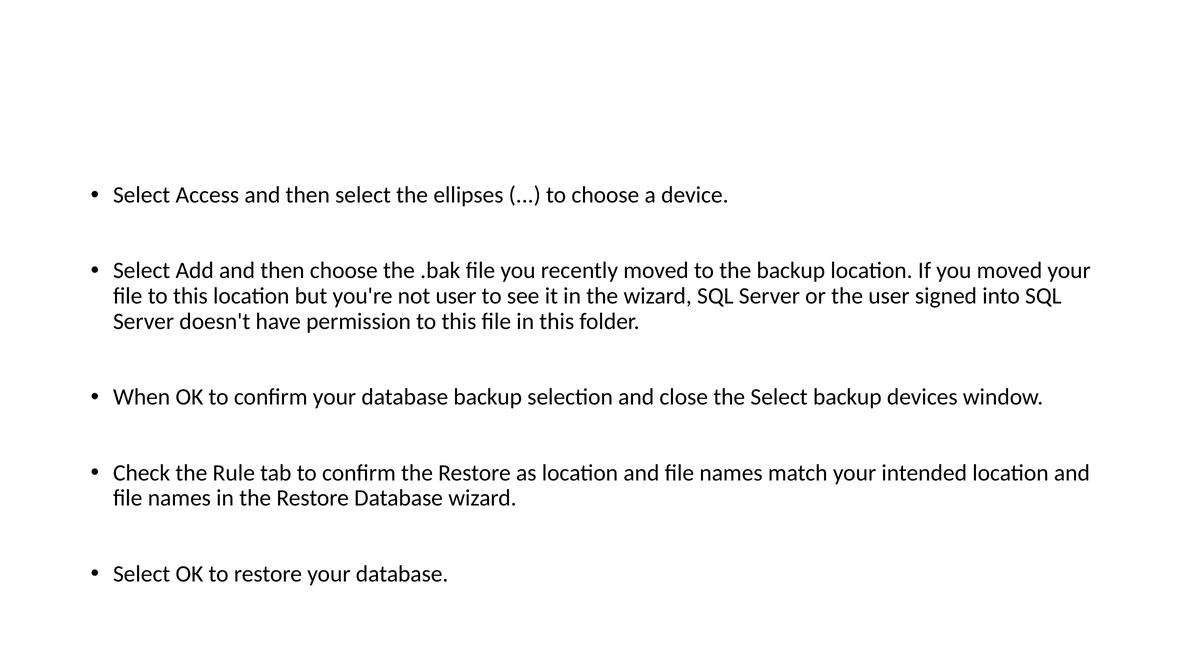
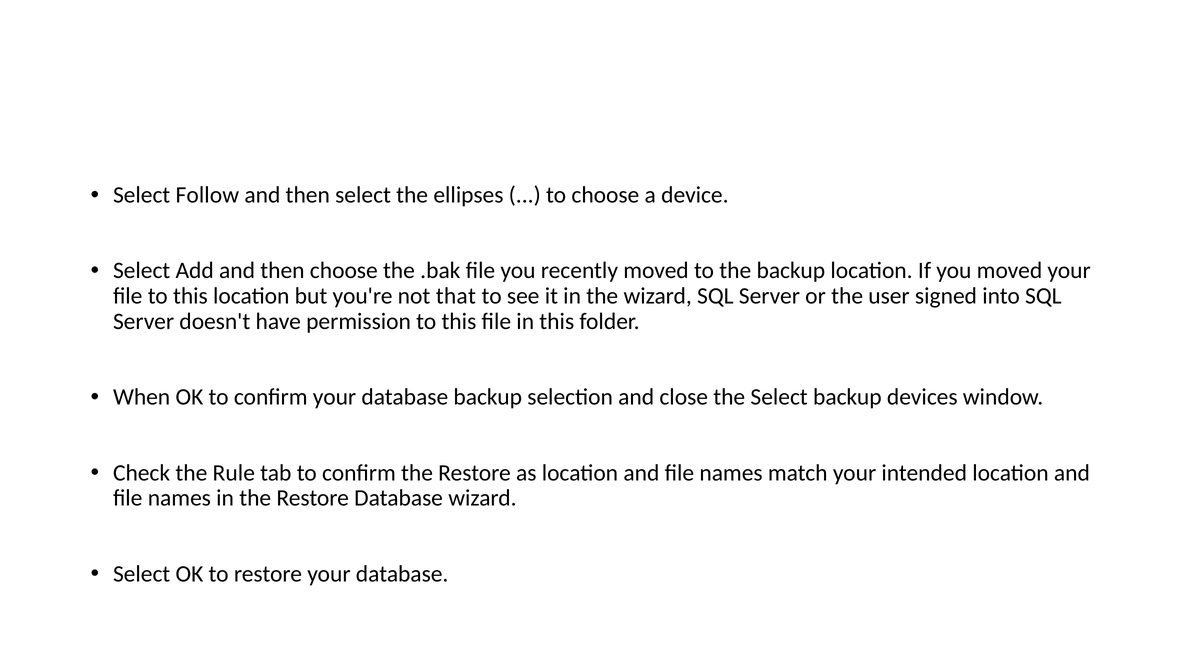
Access: Access -> Follow
not user: user -> that
